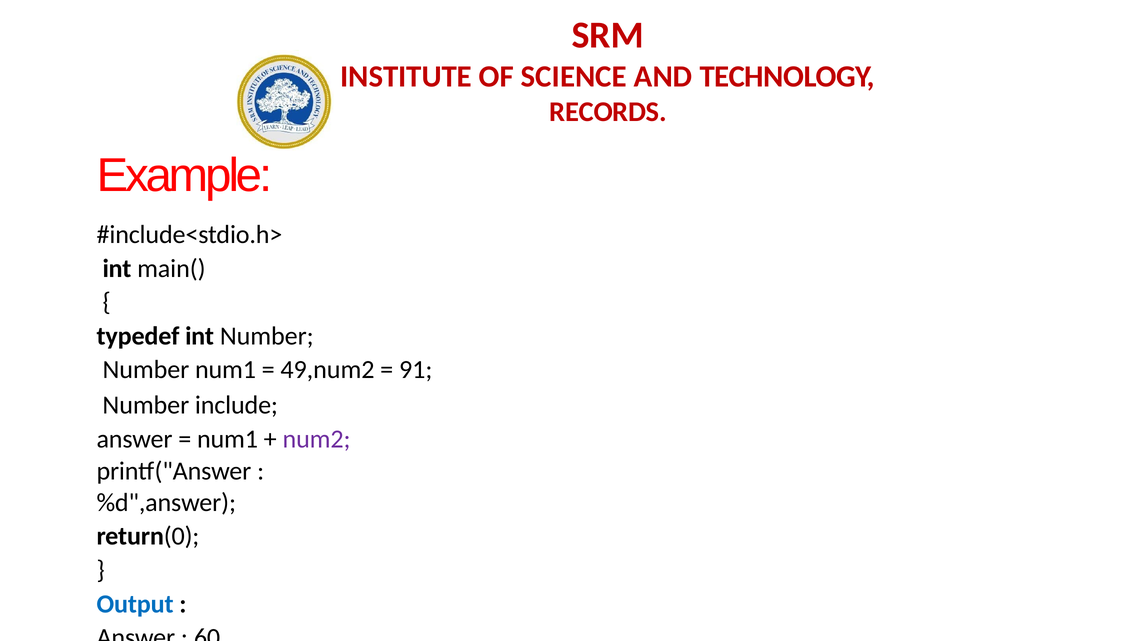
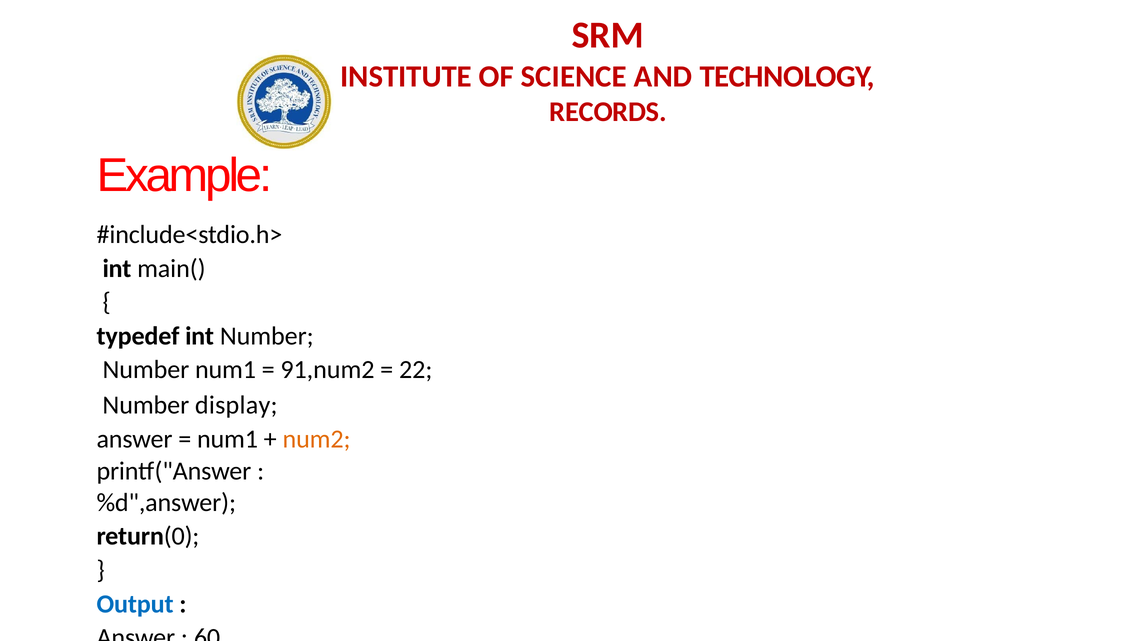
49,num2: 49,num2 -> 91,num2
91: 91 -> 22
include: include -> display
num2 colour: purple -> orange
